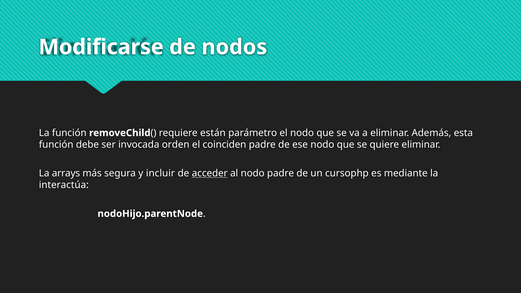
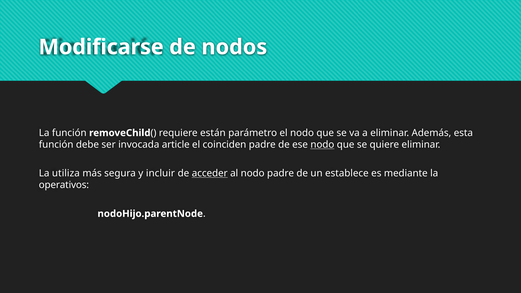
orden: orden -> article
nodo at (322, 145) underline: none -> present
arrays: arrays -> utiliza
cursophp: cursophp -> establece
interactúa: interactúa -> operativos
